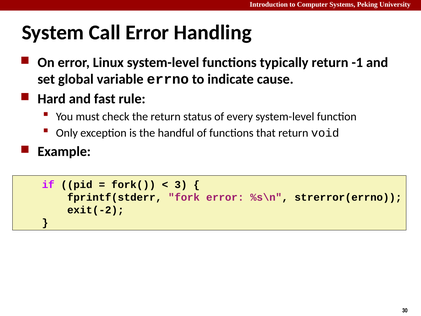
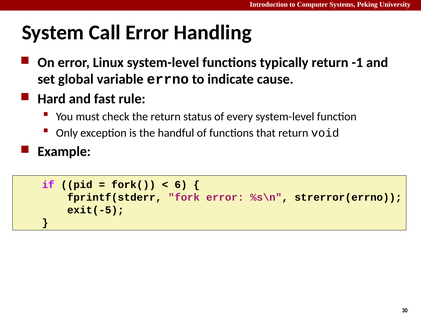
3: 3 -> 6
exit(-2: exit(-2 -> exit(-5
